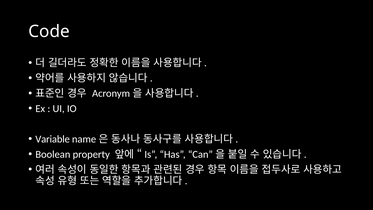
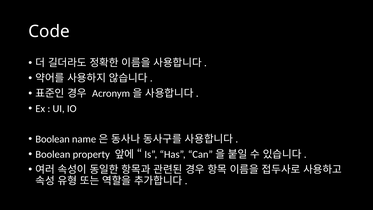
Variable at (53, 139): Variable -> Boolean
